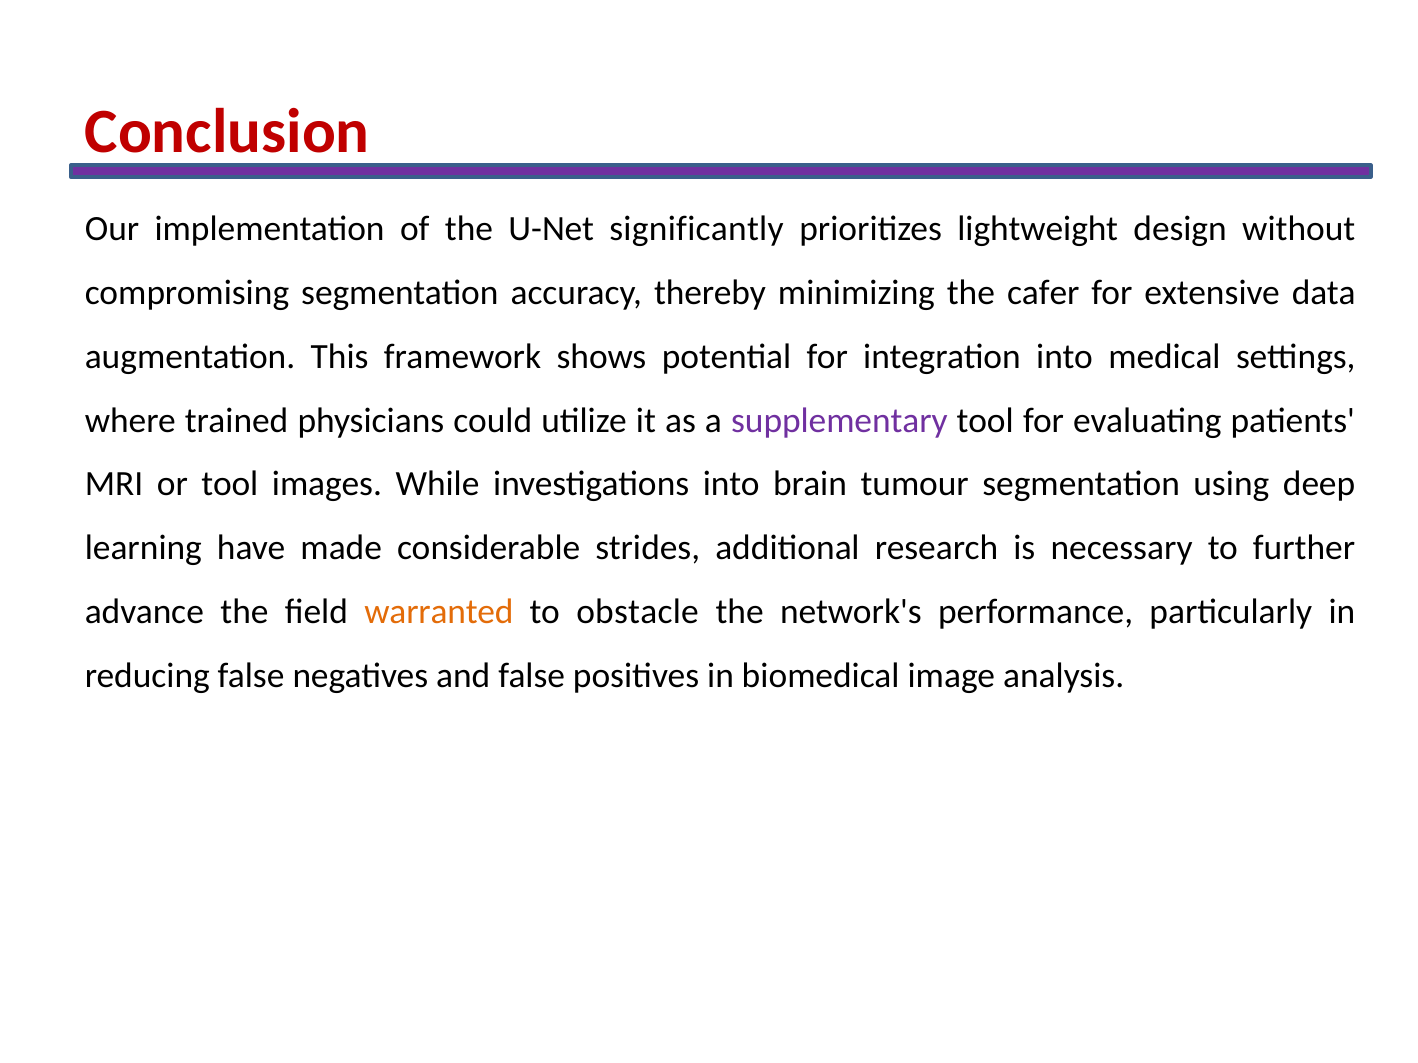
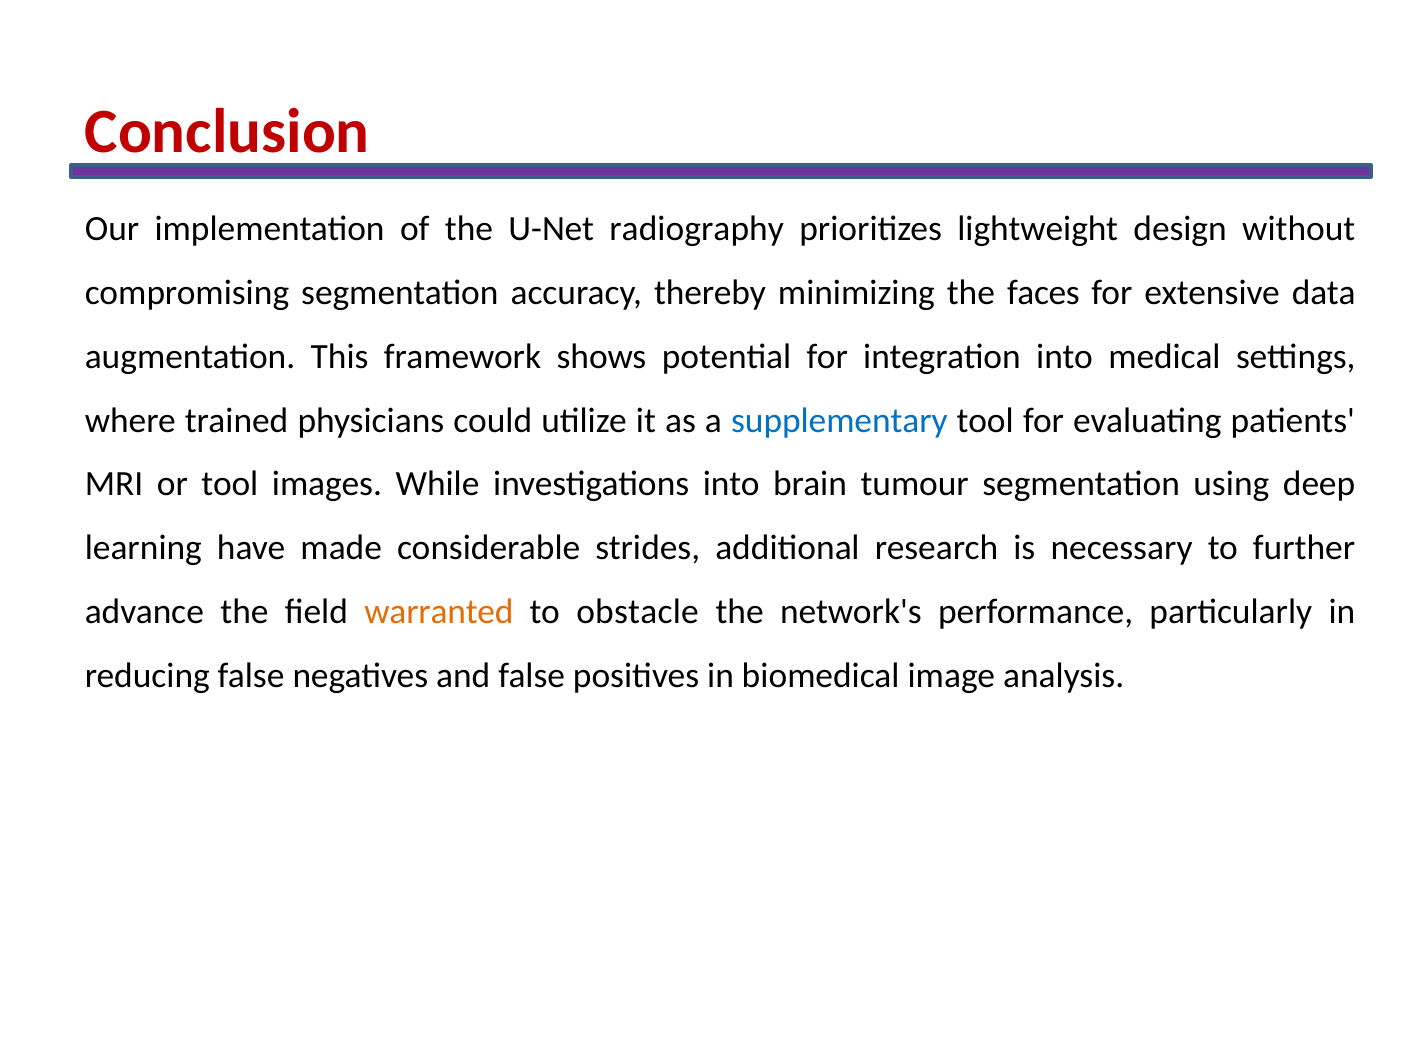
significantly: significantly -> radiography
cafer: cafer -> faces
supplementary colour: purple -> blue
